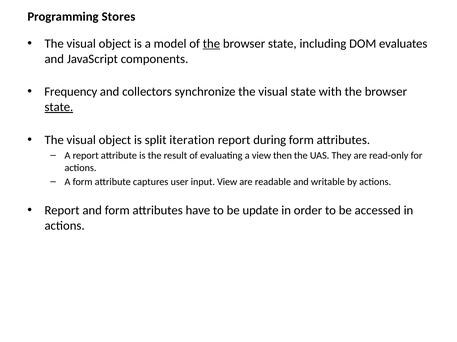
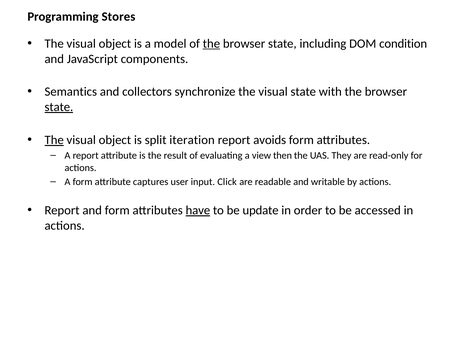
evaluates: evaluates -> condition
Frequency: Frequency -> Semantics
The at (54, 140) underline: none -> present
during: during -> avoids
input View: View -> Click
have underline: none -> present
